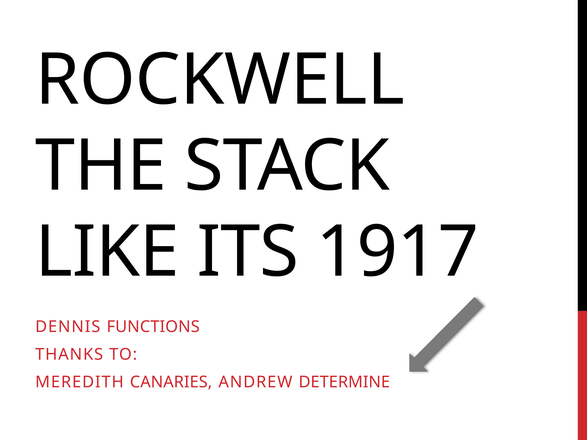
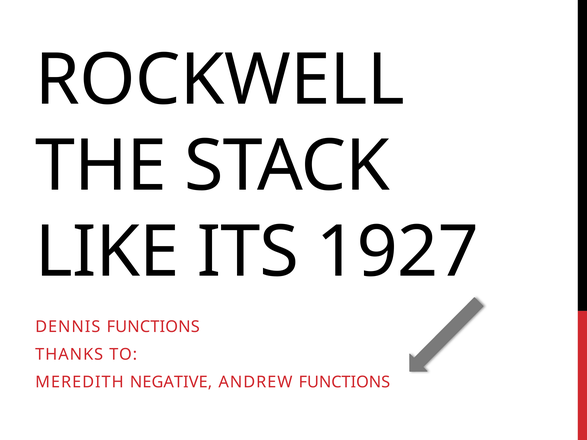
1917: 1917 -> 1927
CANARIES: CANARIES -> NEGATIVE
ANDREW DETERMINE: DETERMINE -> FUNCTIONS
